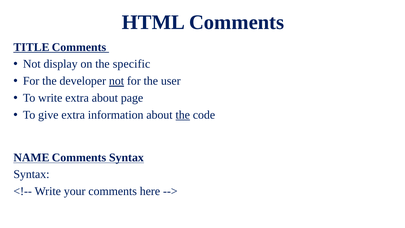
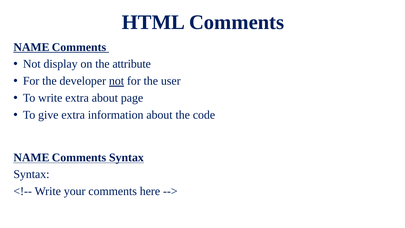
TITLE at (31, 47): TITLE -> NAME
specific: specific -> attribute
the at (183, 115) underline: present -> none
